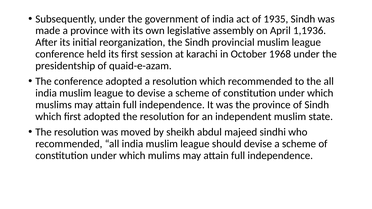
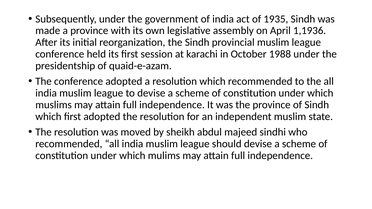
1968: 1968 -> 1988
